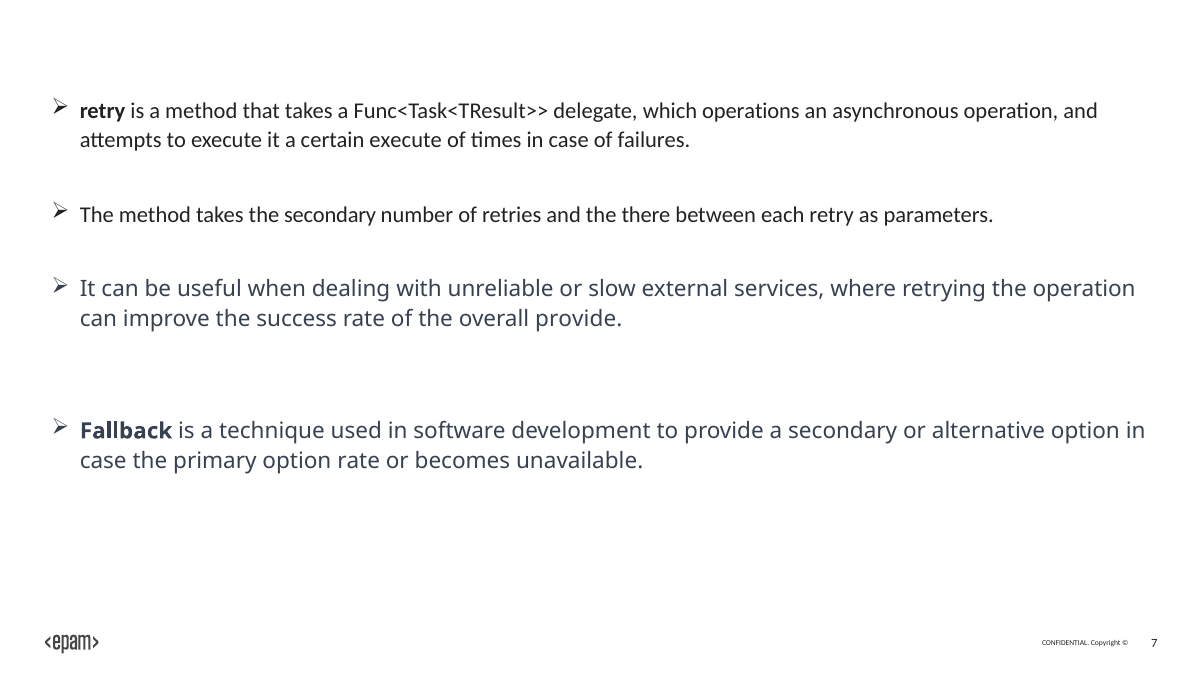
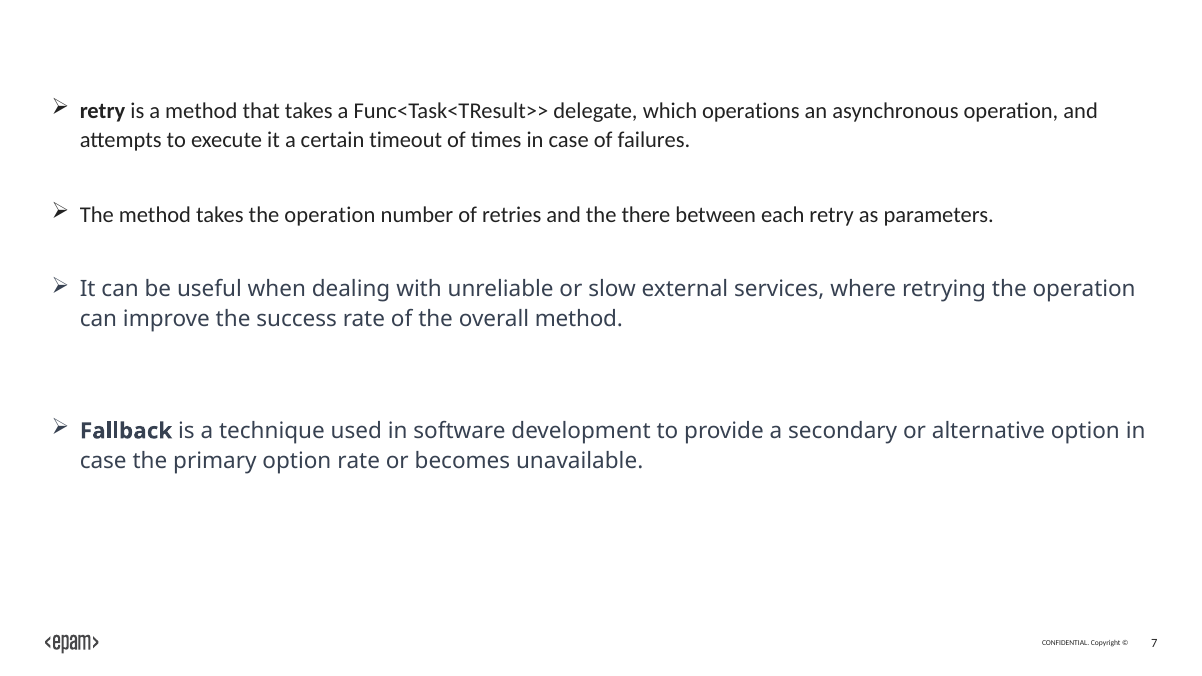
certain execute: execute -> timeout
takes the secondary: secondary -> operation
overall provide: provide -> method
